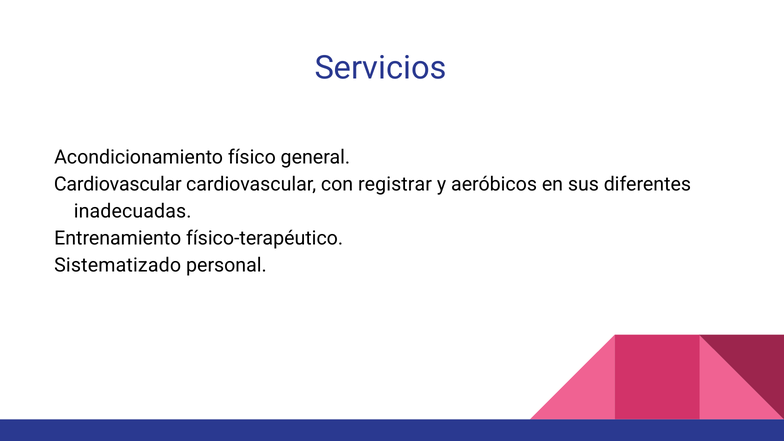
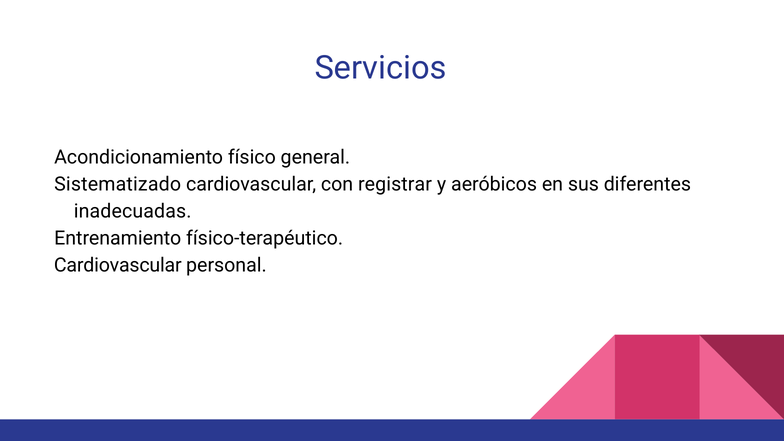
Cardiovascular at (118, 184): Cardiovascular -> Sistematizado
Sistematizado at (118, 265): Sistematizado -> Cardiovascular
